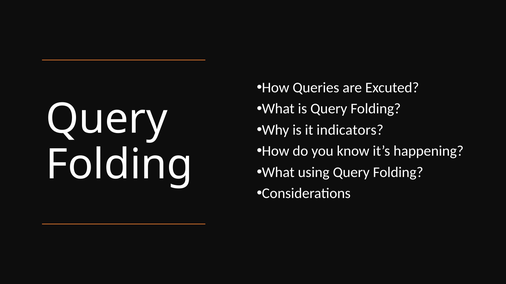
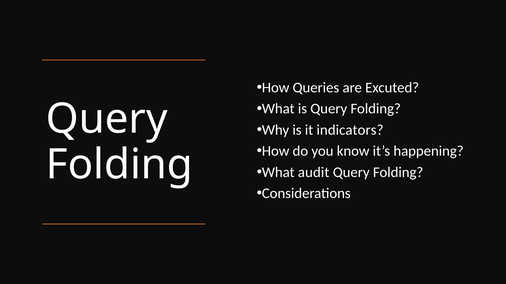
using: using -> audit
